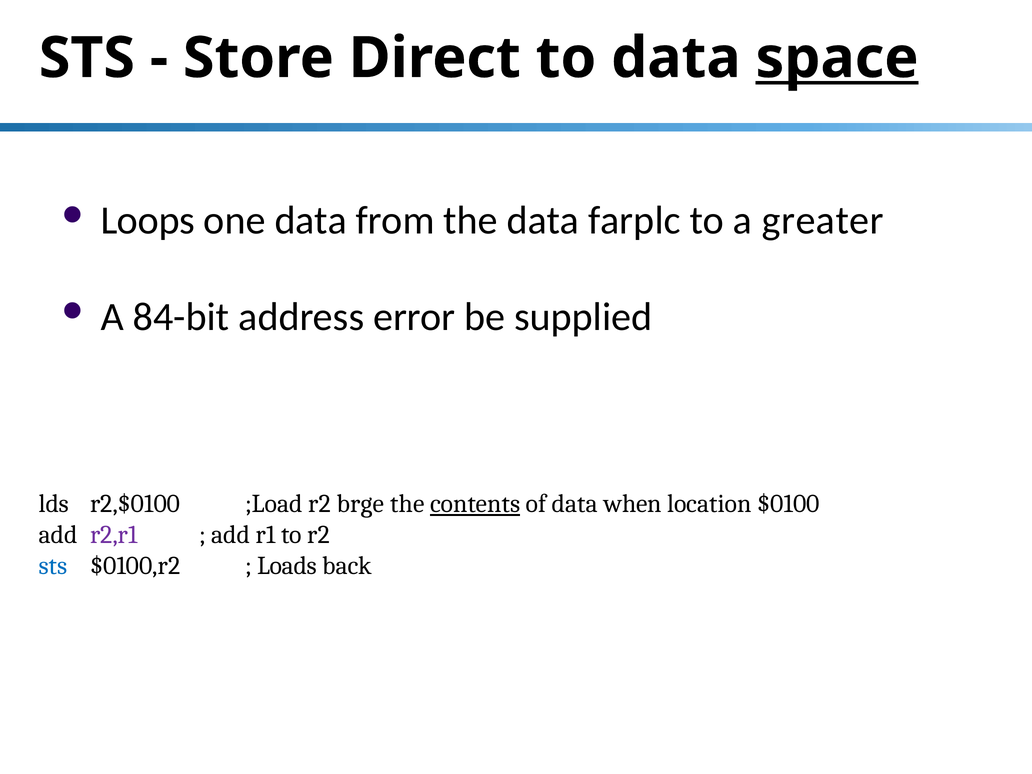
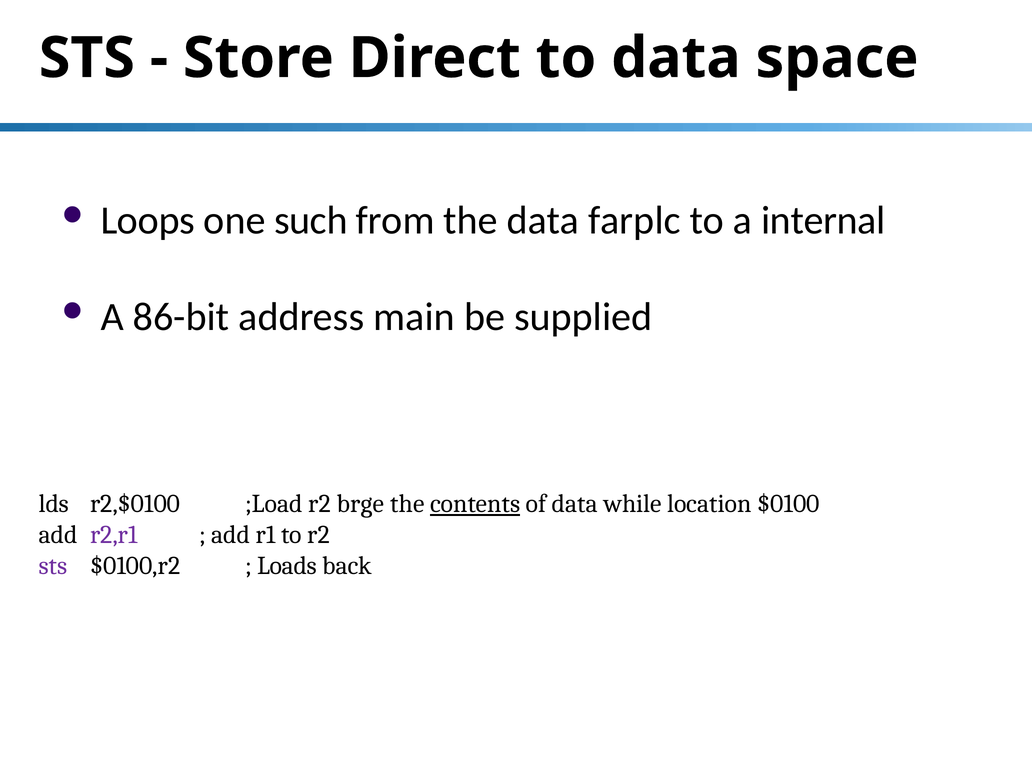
space underline: present -> none
one data: data -> such
greater: greater -> internal
84-bit: 84-bit -> 86-bit
error: error -> main
when: when -> while
sts at (53, 566) colour: blue -> purple
